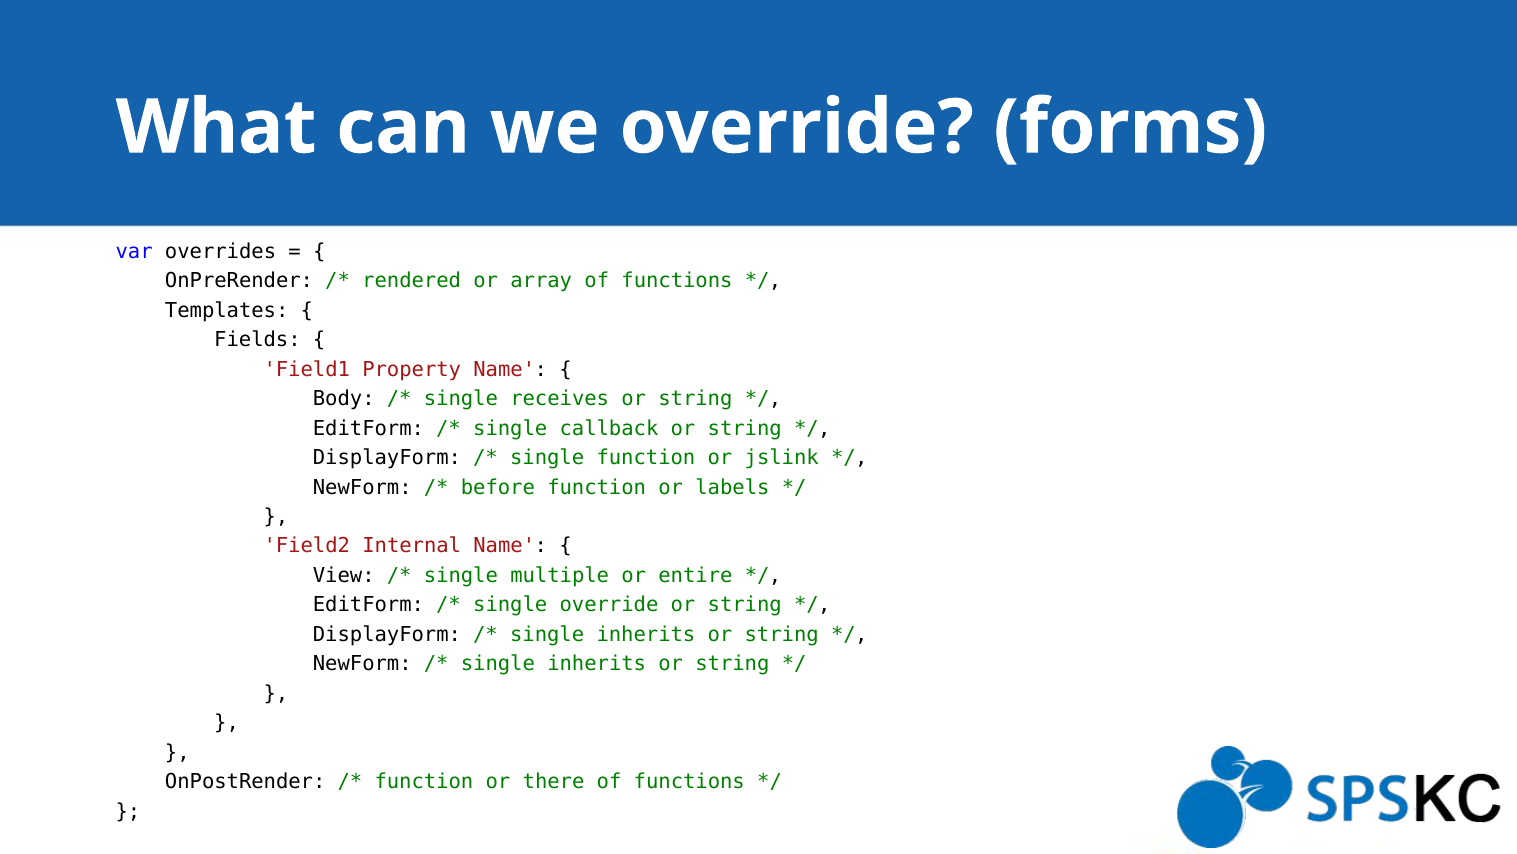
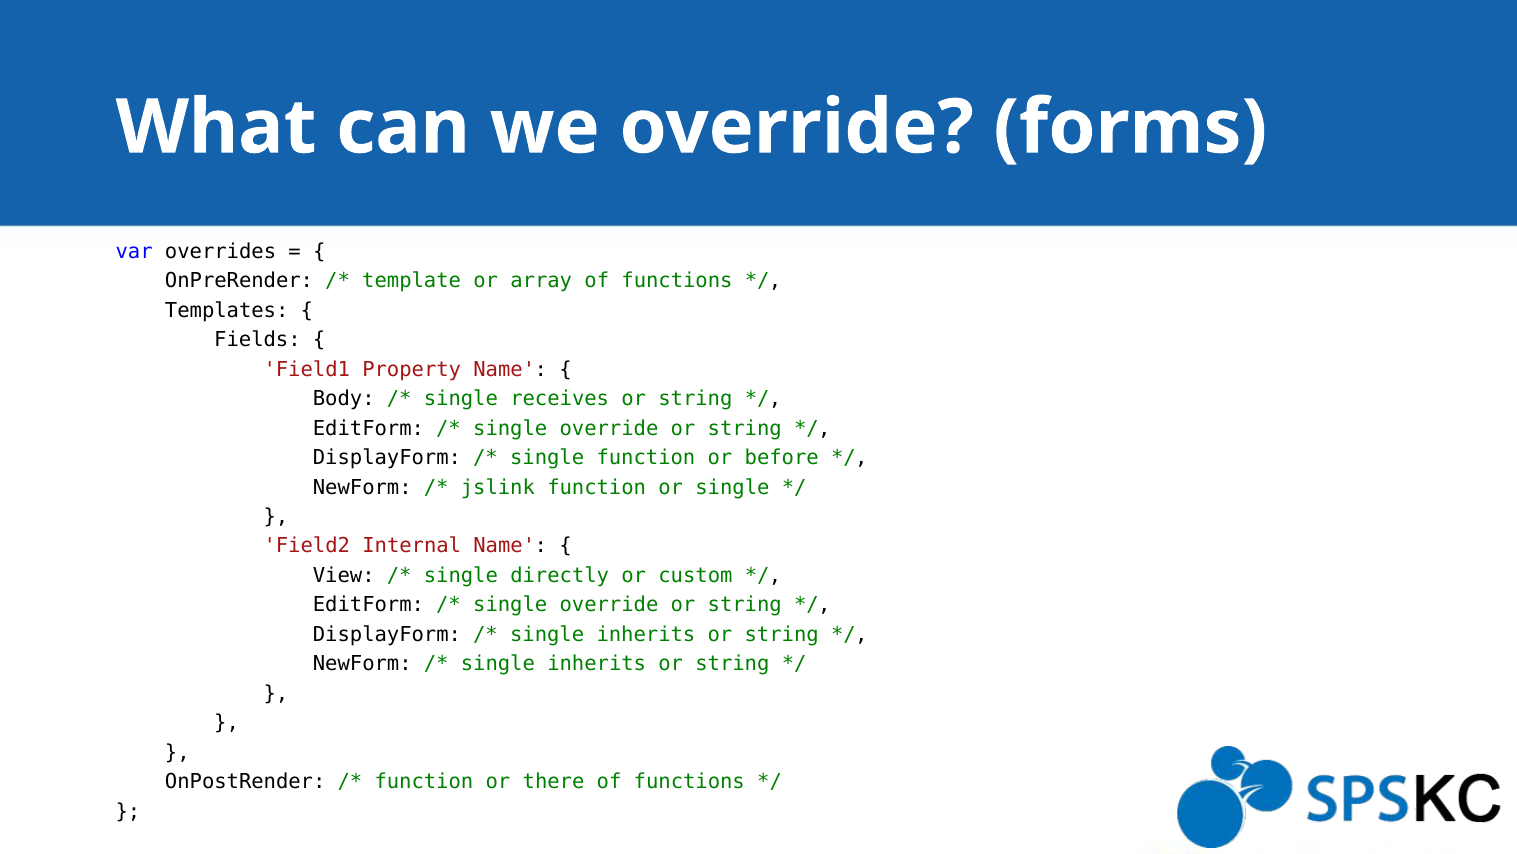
rendered: rendered -> template
callback at (609, 428): callback -> override
jslink: jslink -> before
before: before -> jslink
or labels: labels -> single
multiple: multiple -> directly
entire: entire -> custom
